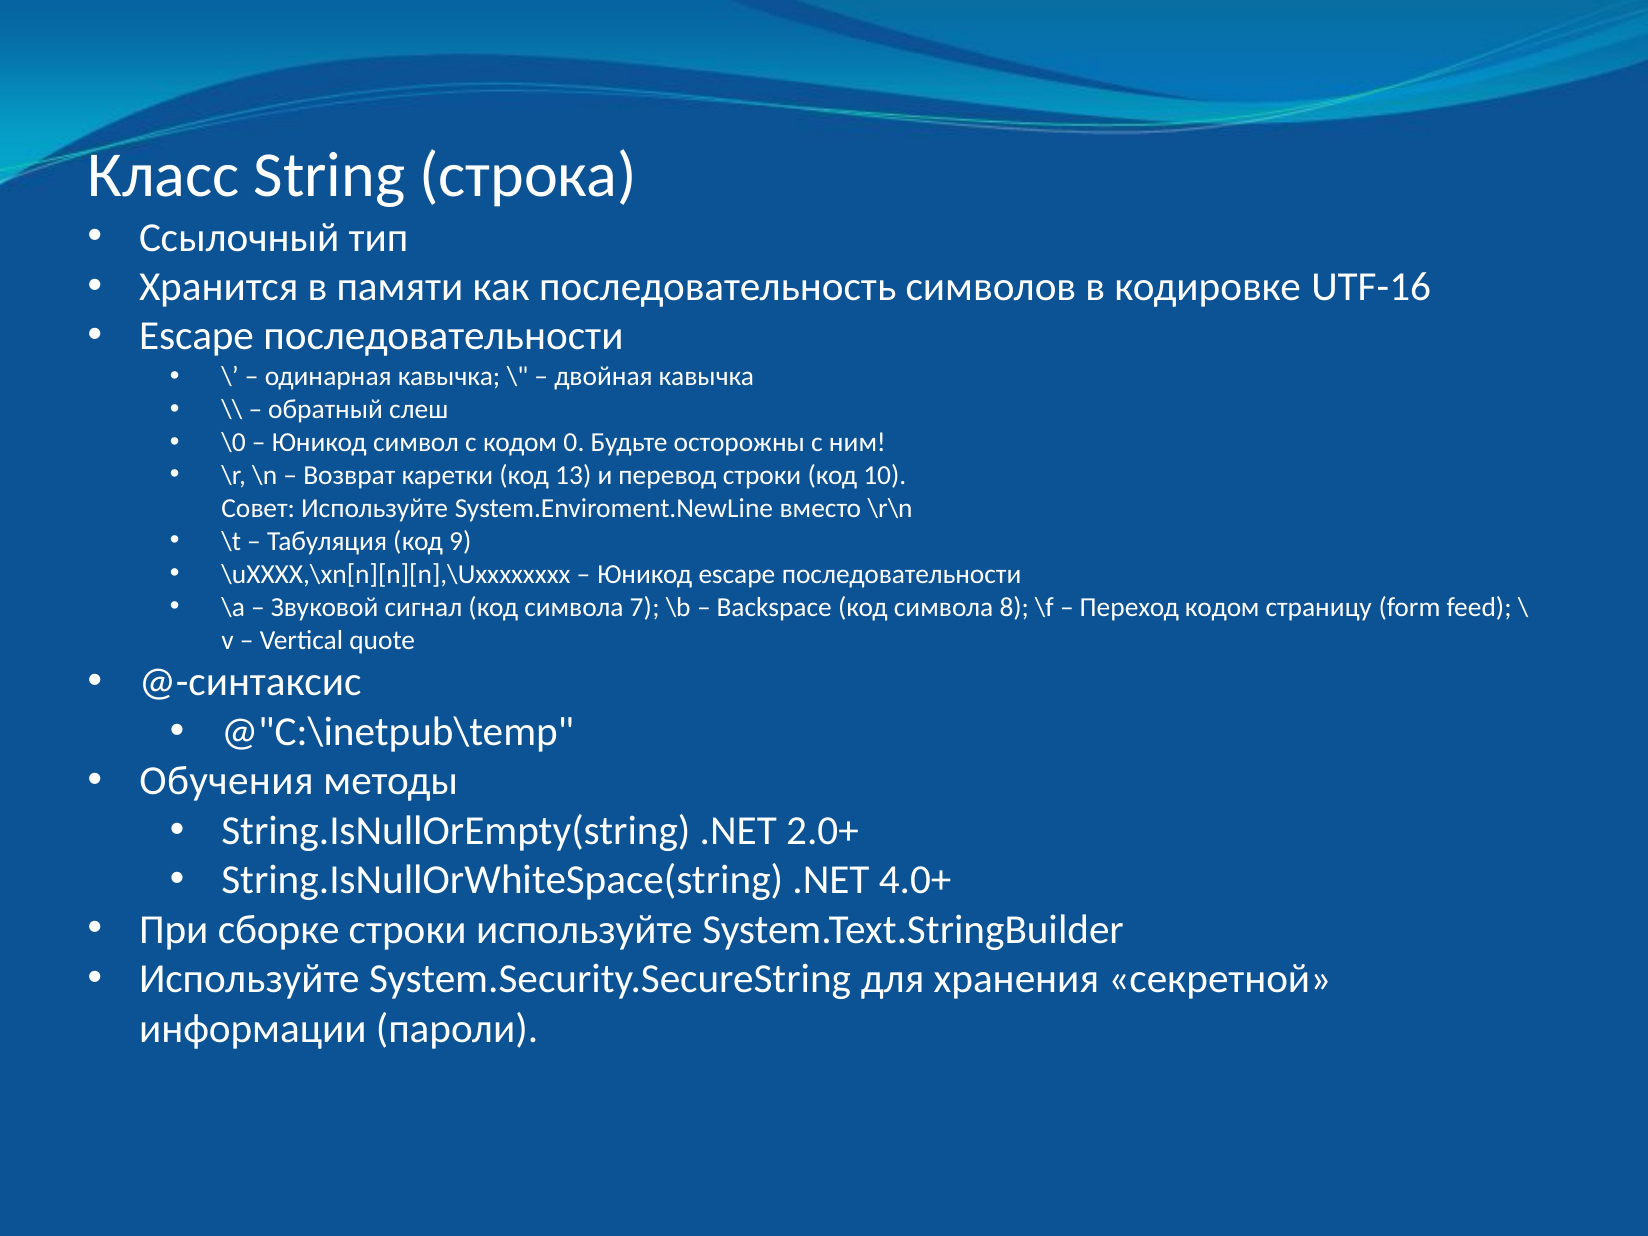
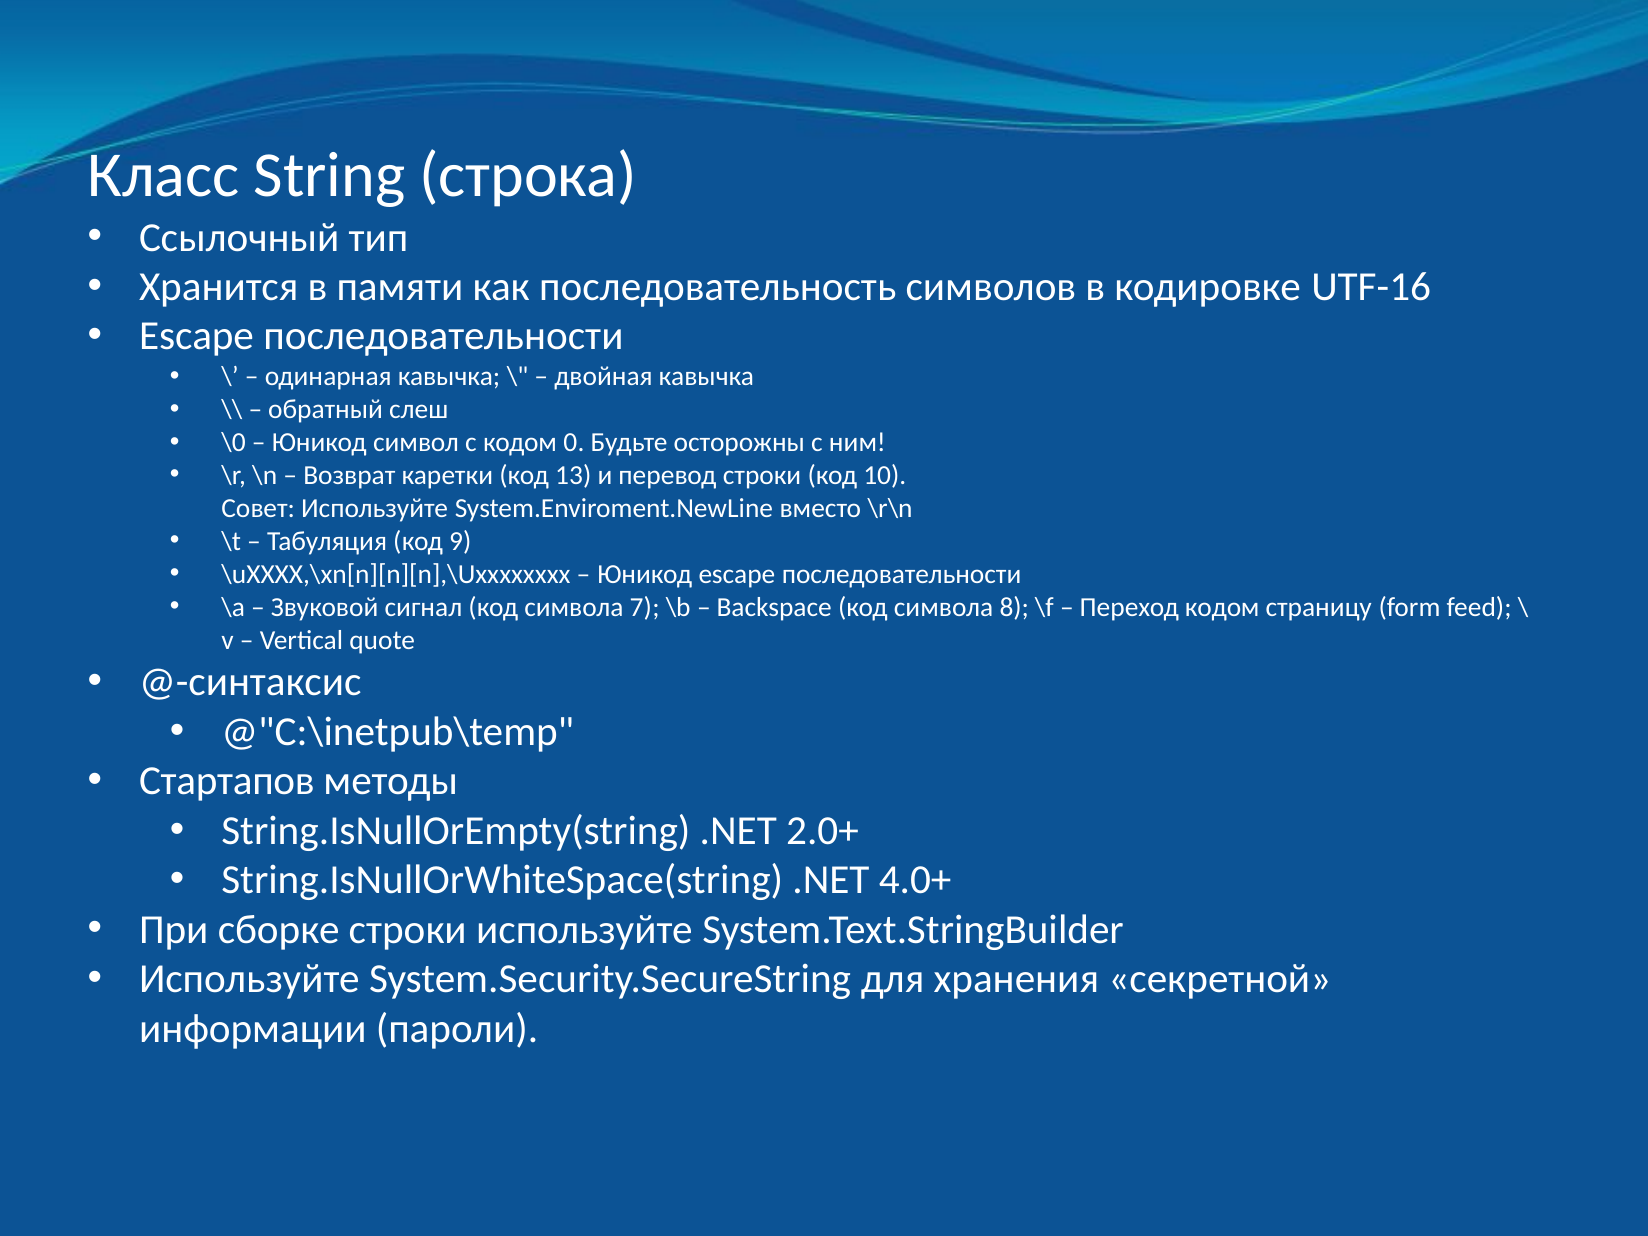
Обучения: Обучения -> Стартапов
